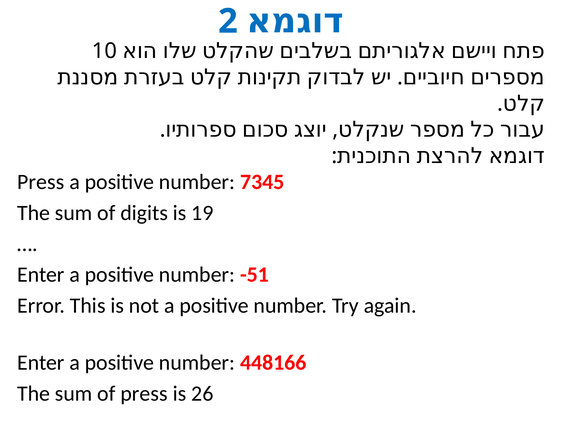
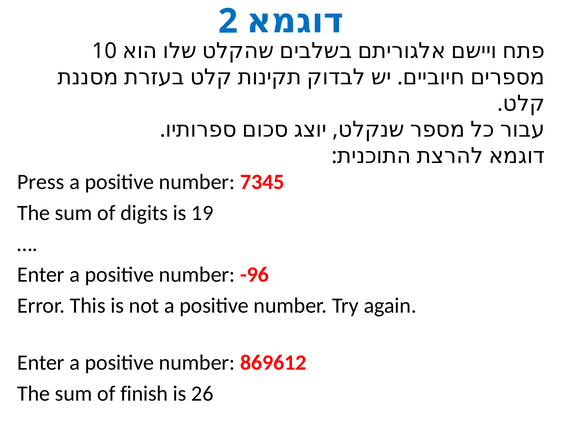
-51: -51 -> -96
448166: 448166 -> 869612
of press: press -> finish
